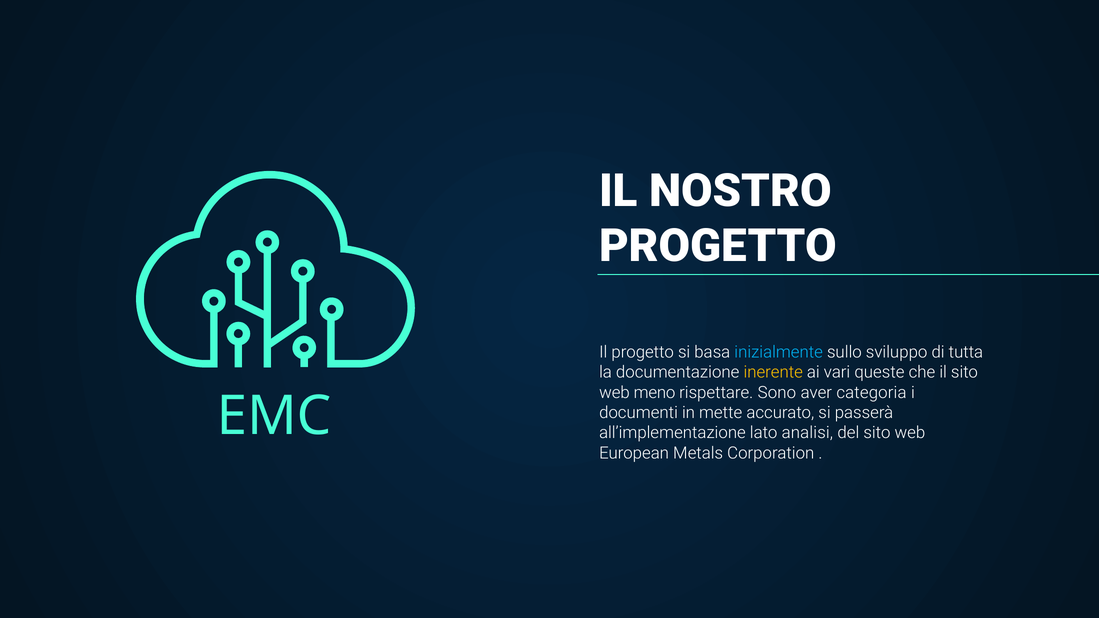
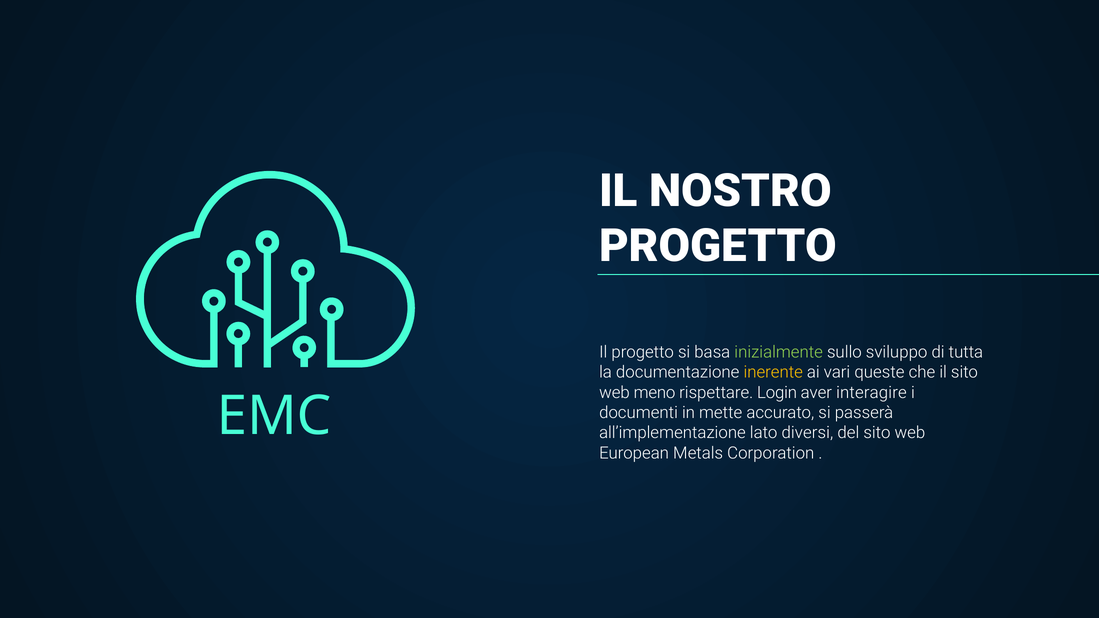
inizialmente colour: light blue -> light green
Sono: Sono -> Login
categoria: categoria -> interagire
analisi: analisi -> diversi
